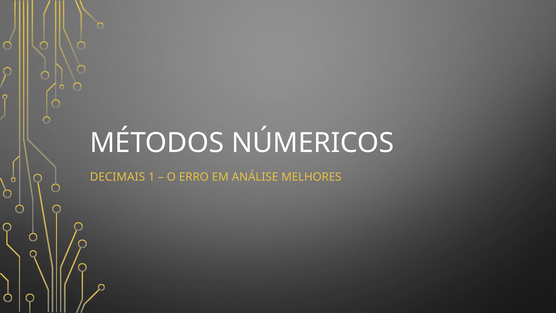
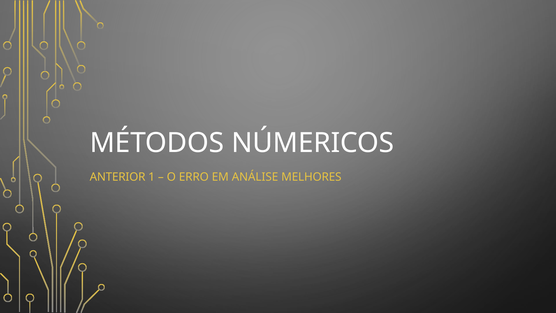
DECIMAIS: DECIMAIS -> ANTERIOR
